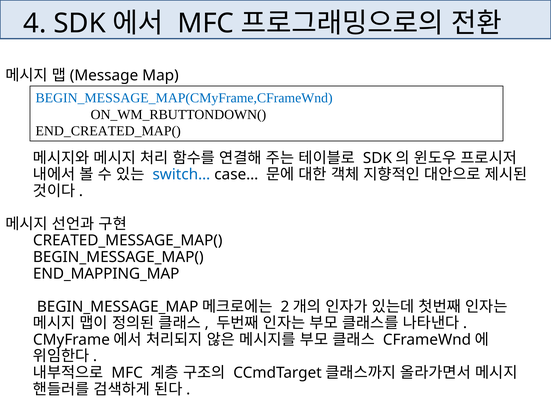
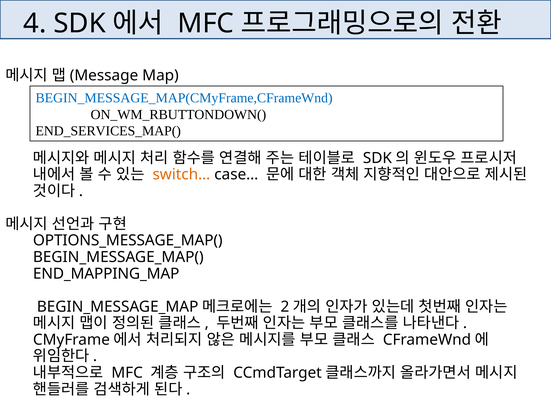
END_CREATED_MAP(: END_CREATED_MAP( -> END_SERVICES_MAP(
switch… colour: blue -> orange
CREATED_MESSAGE_MAP(: CREATED_MESSAGE_MAP( -> OPTIONS_MESSAGE_MAP(
